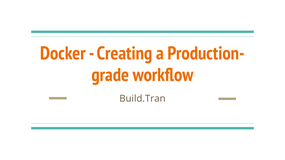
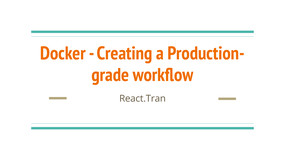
Build.Tran: Build.Tran -> React.Tran
